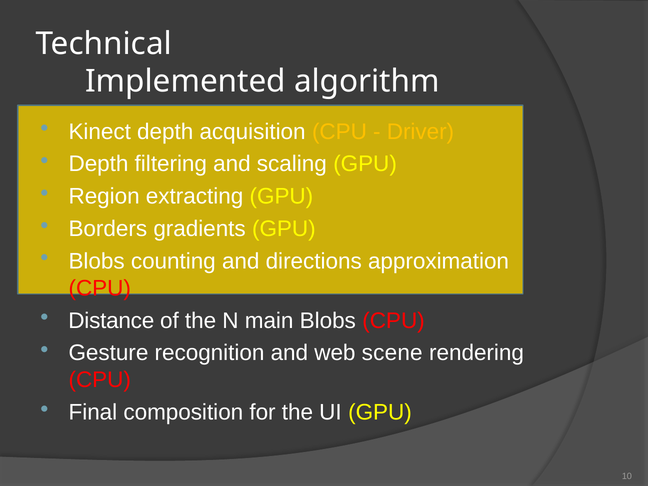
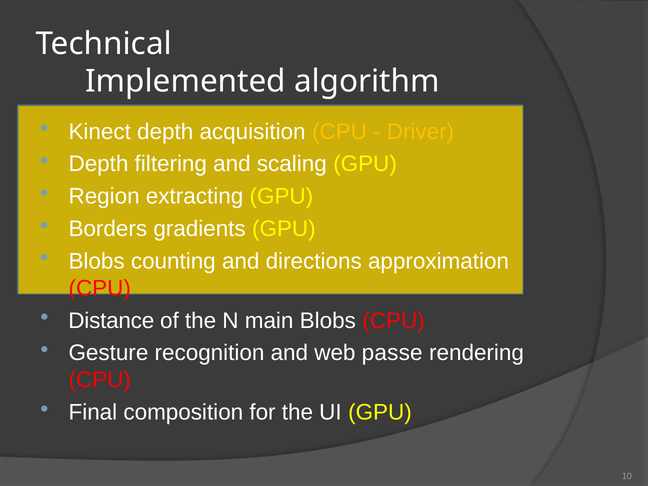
scene: scene -> passe
